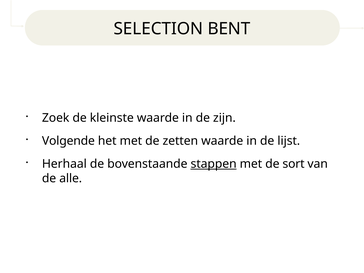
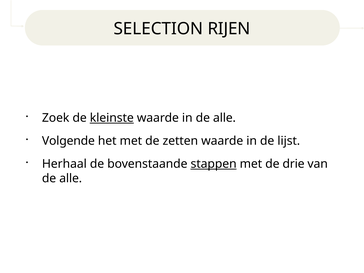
BENT: BENT -> RIJEN
kleinste underline: none -> present
in de zijn: zijn -> alle
sort: sort -> drie
